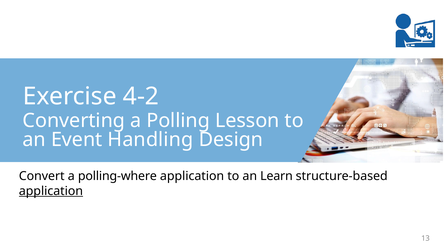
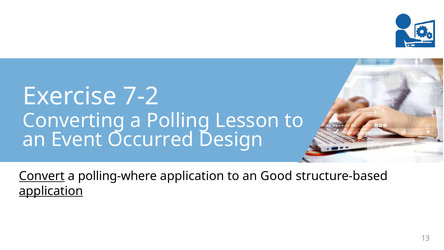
4-2: 4-2 -> 7-2
Handling: Handling -> Occurred
Convert underline: none -> present
Learn: Learn -> Good
